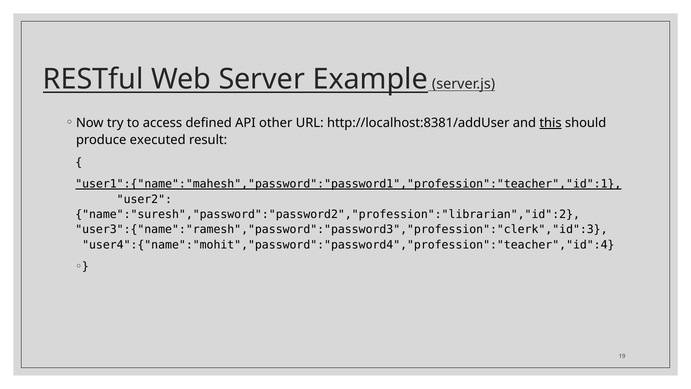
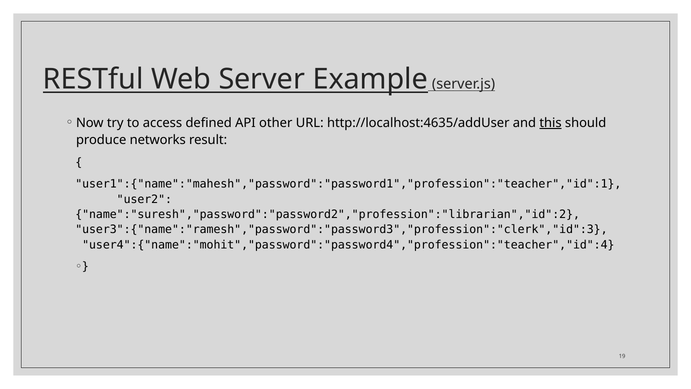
http://localhost:8381/addUser: http://localhost:8381/addUser -> http://localhost:4635/addUser
executed: executed -> networks
user1":{"name":"mahesh","password":"password1","profession":"teacher","id":1 underline: present -> none
